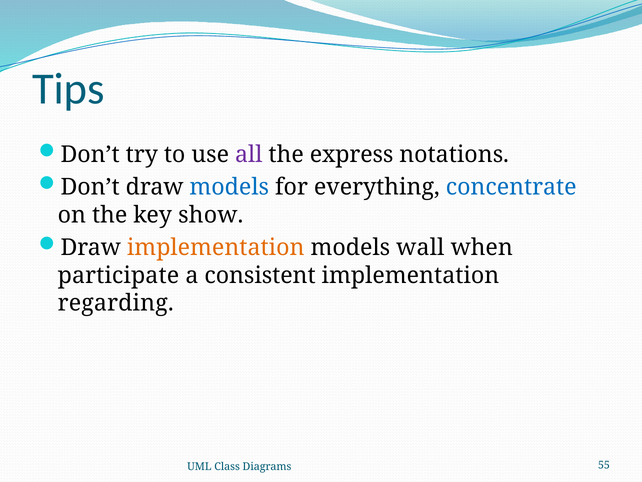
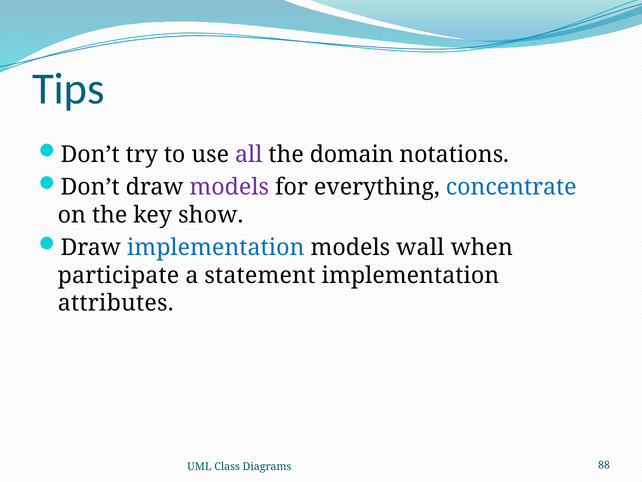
express: express -> domain
models at (229, 187) colour: blue -> purple
implementation at (216, 247) colour: orange -> blue
consistent: consistent -> statement
regarding: regarding -> attributes
55: 55 -> 88
